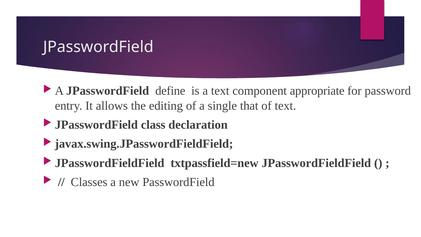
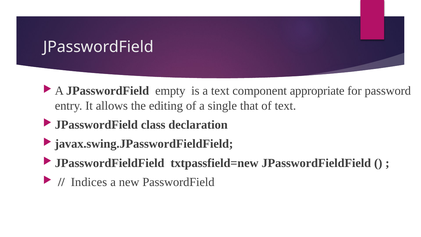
define: define -> empty
Classes: Classes -> Indices
